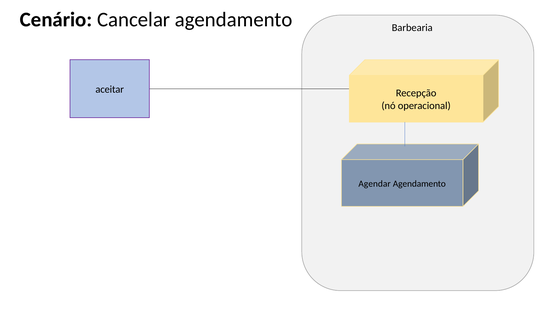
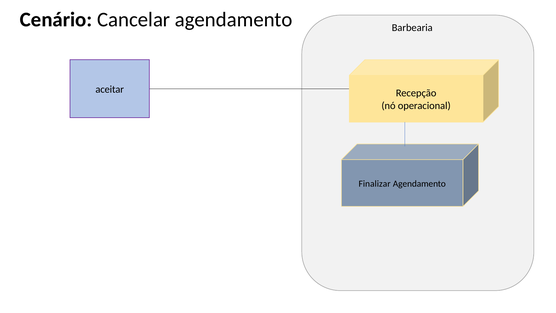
Agendar: Agendar -> Finalizar
